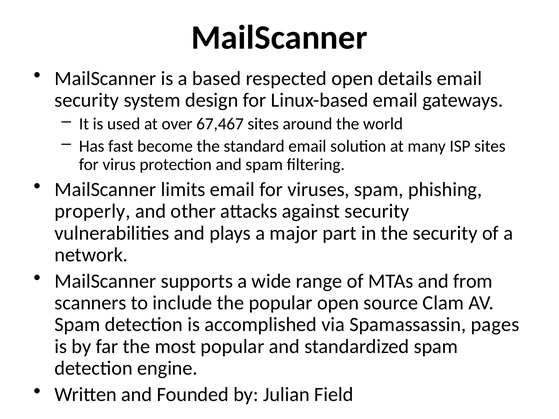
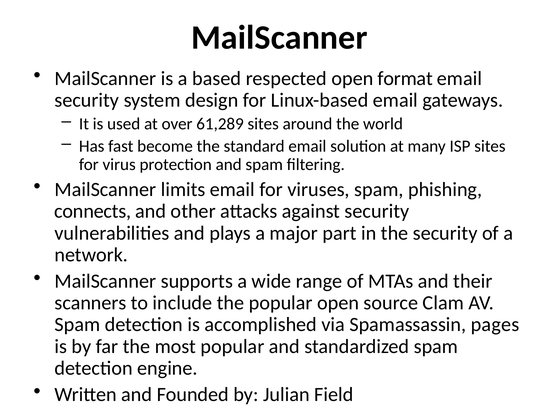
details: details -> format
67,467: 67,467 -> 61,289
properly: properly -> connects
from: from -> their
